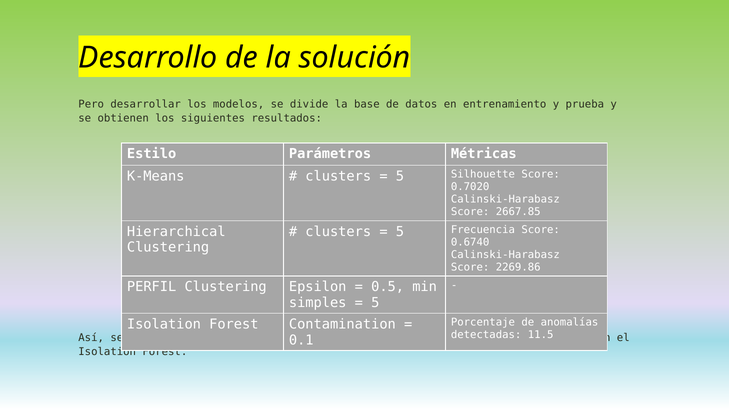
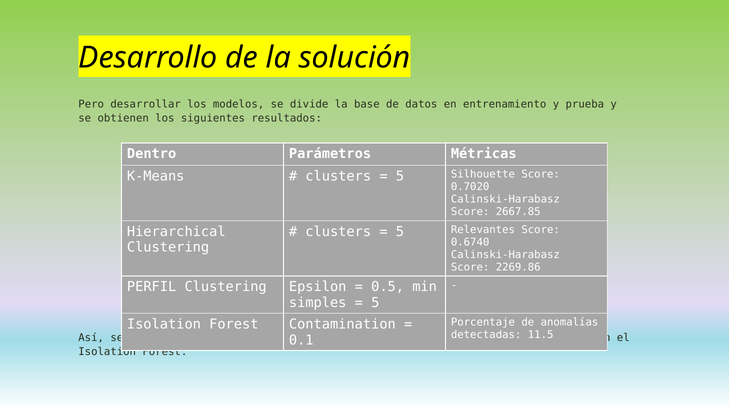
Estilo: Estilo -> Dentro
Frecuencia: Frecuencia -> Relevantes
